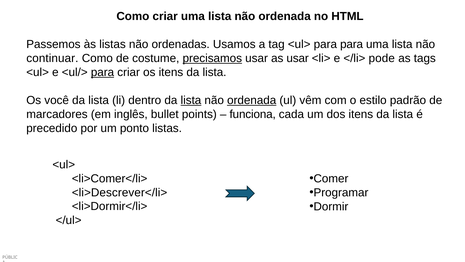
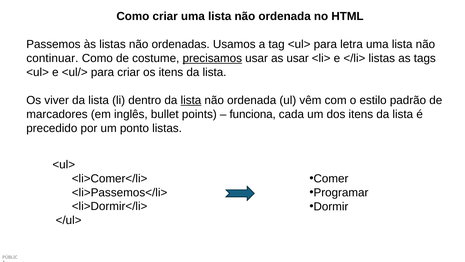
para para: para -> letra
</li> pode: pode -> listas
para at (103, 72) underline: present -> none
você: você -> viver
ordenada at (252, 100) underline: present -> none
<li>Descrever</li>: <li>Descrever</li> -> <li>Passemos</li>
